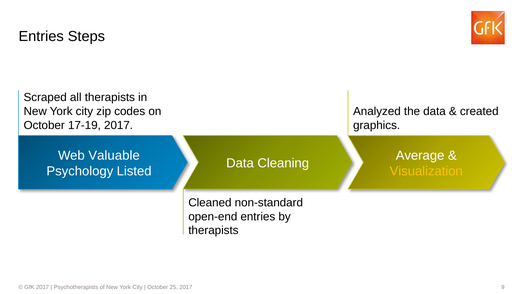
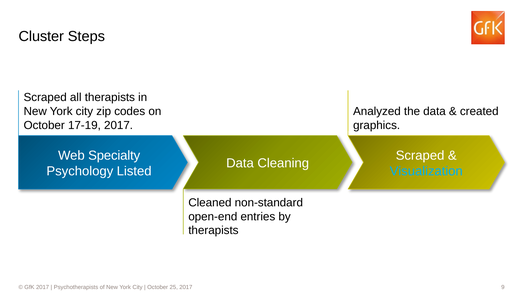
Entries at (41, 36): Entries -> Cluster
Average at (420, 156): Average -> Scraped
Valuable: Valuable -> Specialty
Visualization colour: yellow -> light blue
